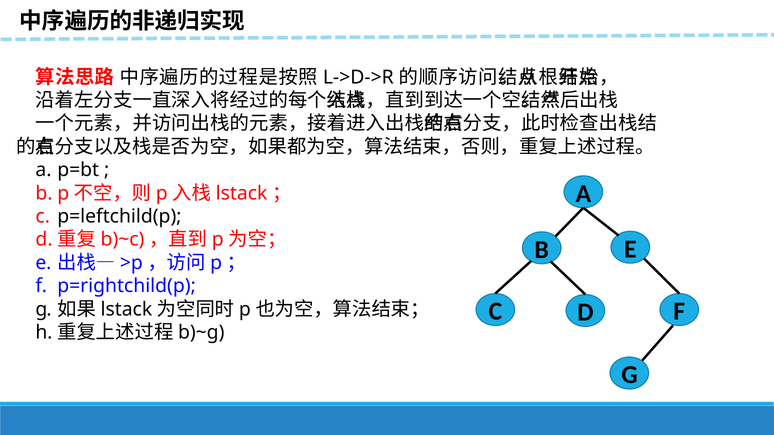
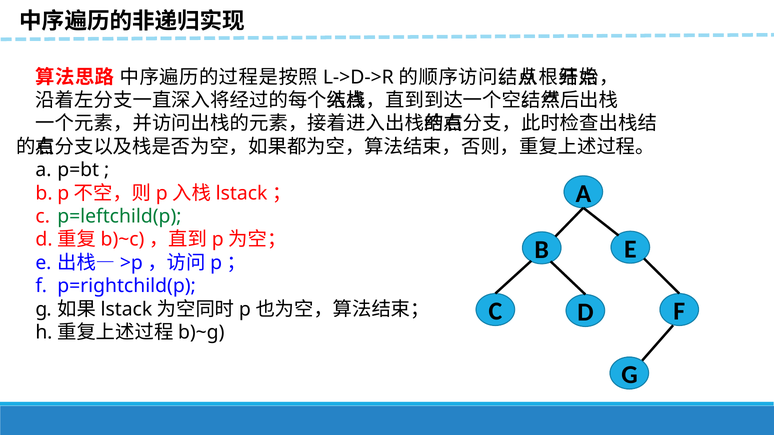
p=leftchild(p colour: black -> green
